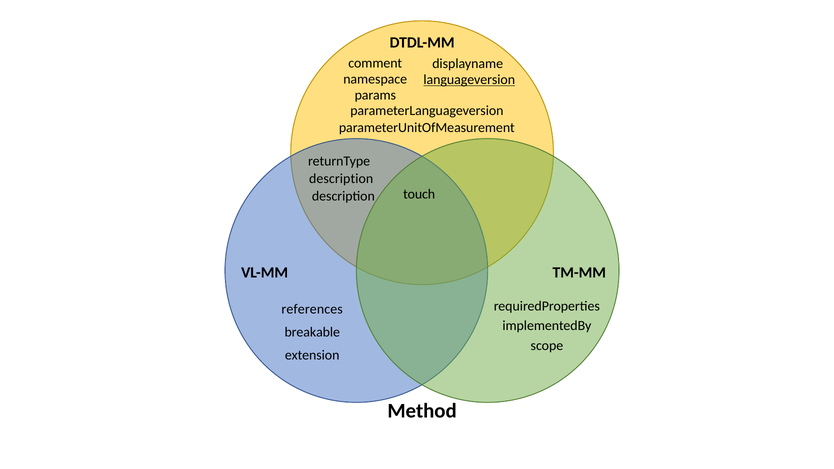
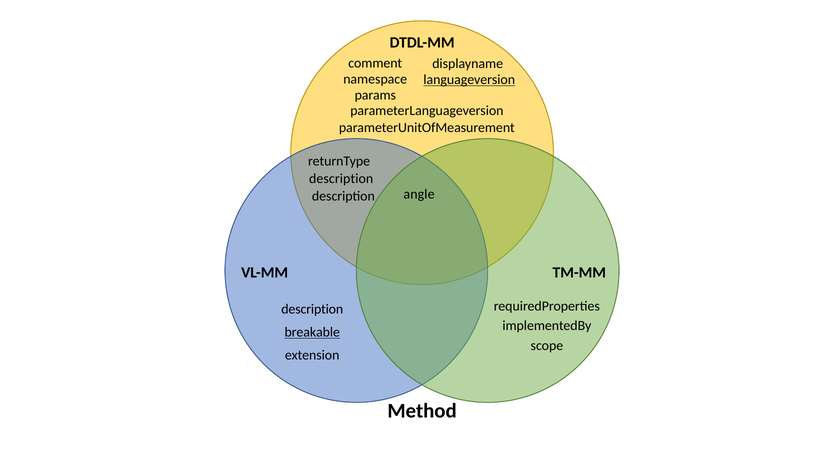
touch: touch -> angle
references at (312, 309): references -> description
breakable underline: none -> present
